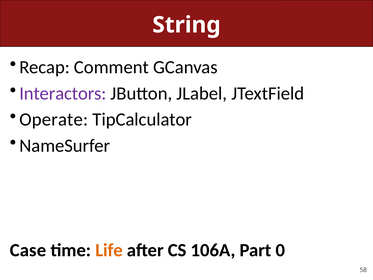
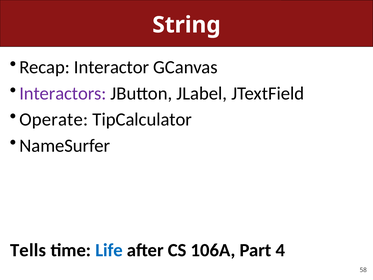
Comment: Comment -> Interactor
Case: Case -> Tells
Life colour: orange -> blue
0: 0 -> 4
